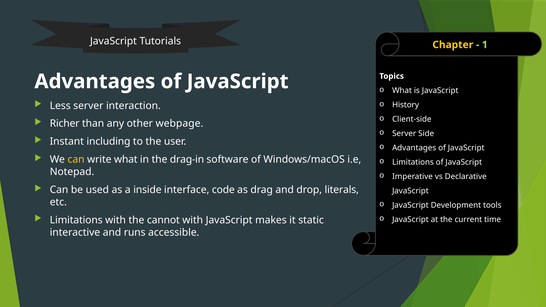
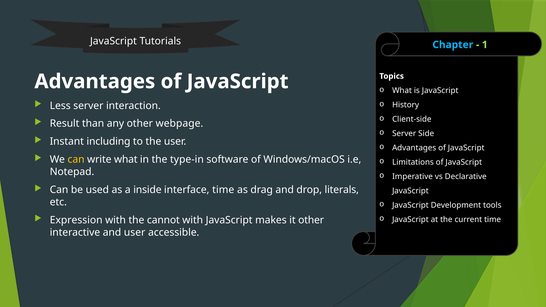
Chapter colour: yellow -> light blue
Richer: Richer -> Result
drag-in: drag-in -> type-in
interface code: code -> time
Limitations at (76, 220): Limitations -> Expression
it static: static -> other
and runs: runs -> user
